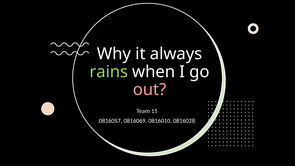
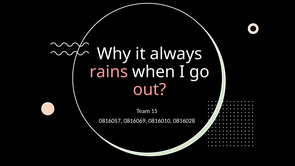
rains colour: light green -> pink
